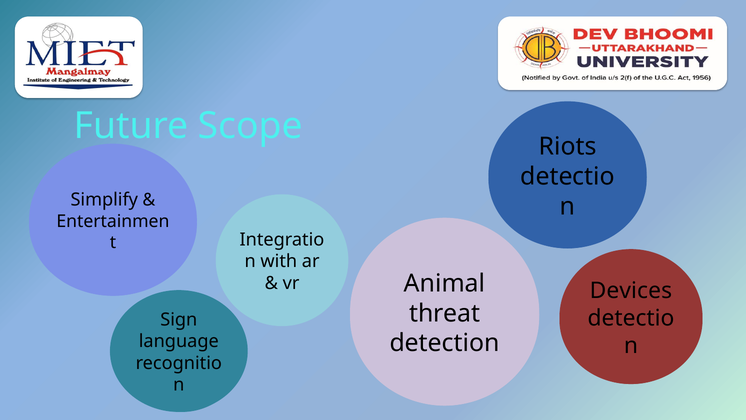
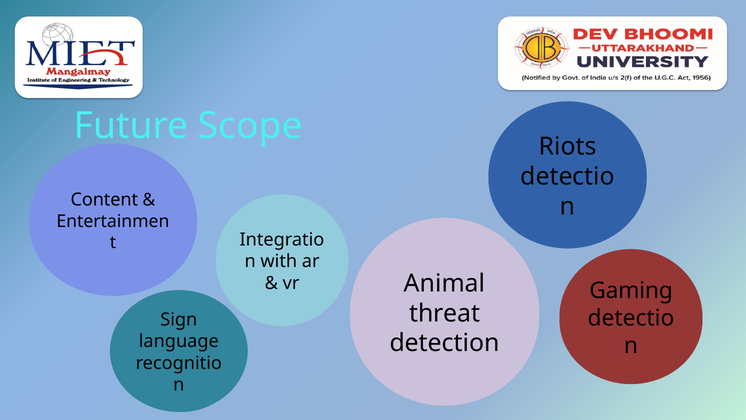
Simplify: Simplify -> Content
Devices: Devices -> Gaming
